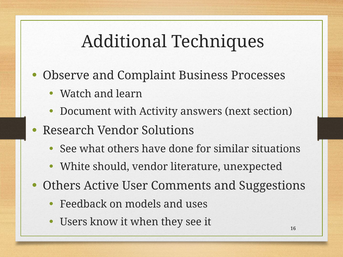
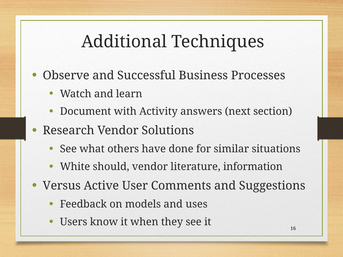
Complaint: Complaint -> Successful
unexpected: unexpected -> information
Others at (62, 186): Others -> Versus
